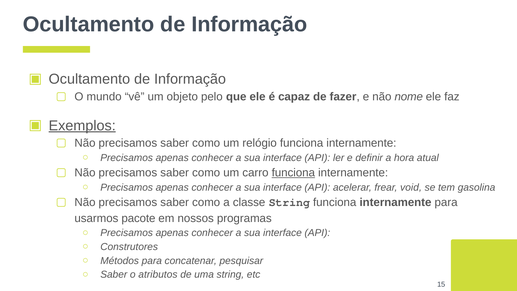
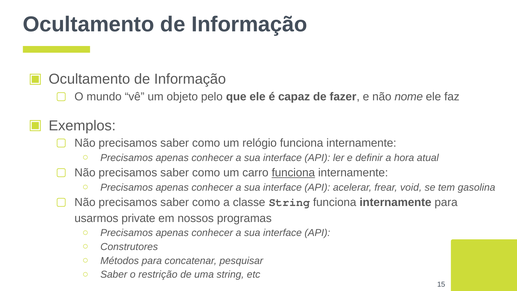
Exemplos underline: present -> none
pacote: pacote -> private
atributos: atributos -> restrição
